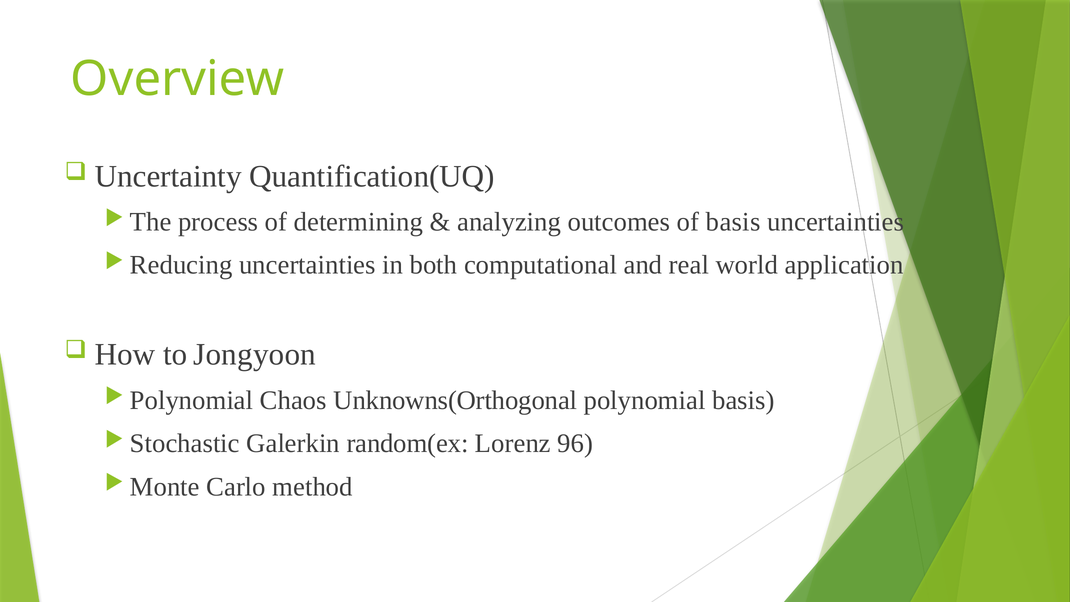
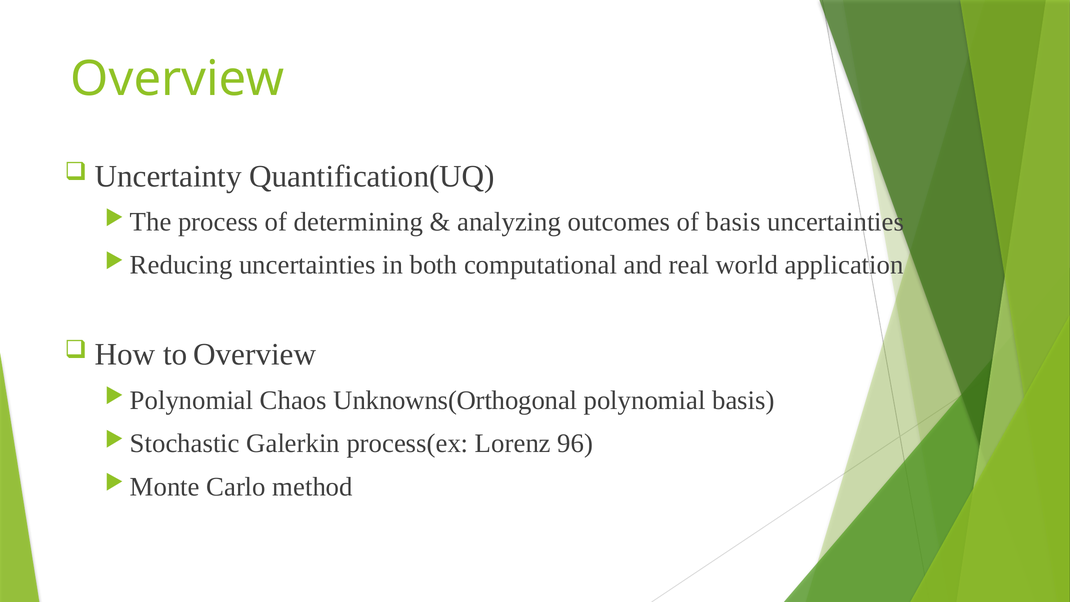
to Jongyoon: Jongyoon -> Overview
random(ex: random(ex -> process(ex
